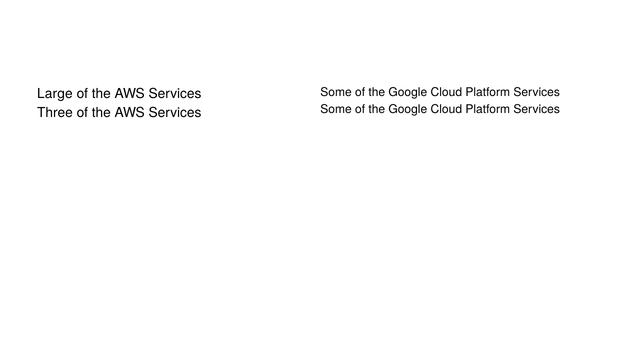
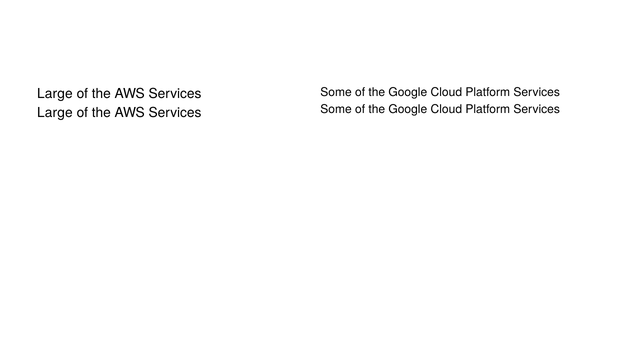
Three at (55, 113): Three -> Large
